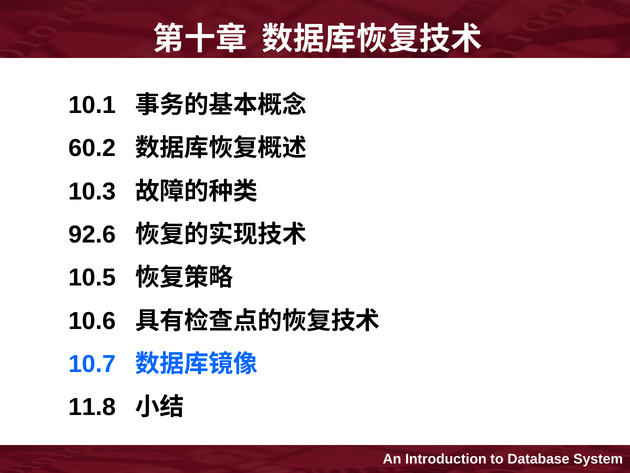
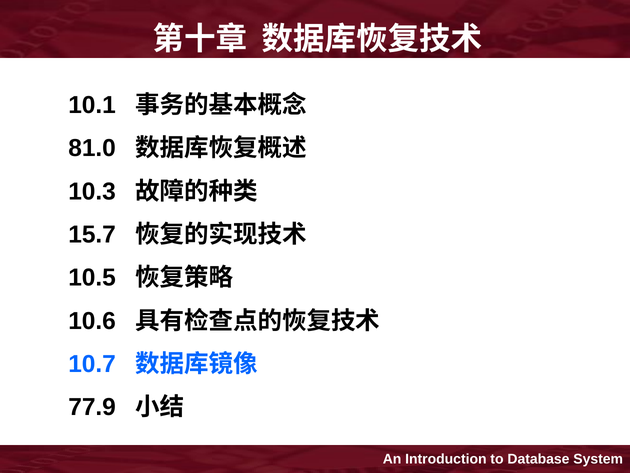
60.2: 60.2 -> 81.0
92.6: 92.6 -> 15.7
11.8: 11.8 -> 77.9
